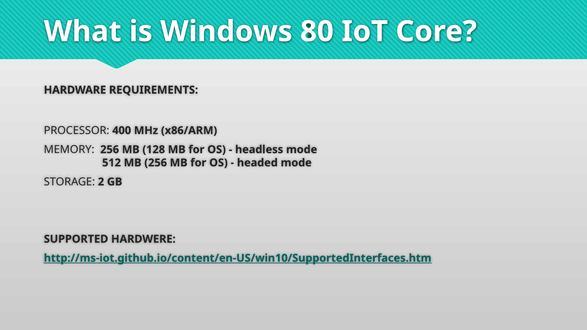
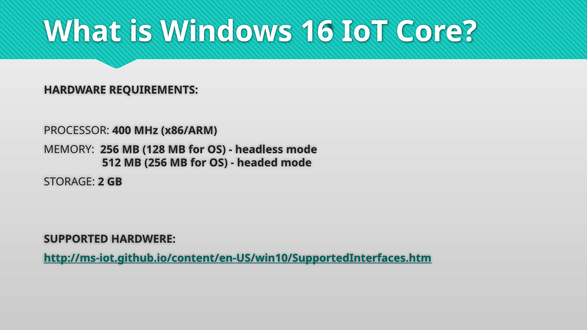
80: 80 -> 16
